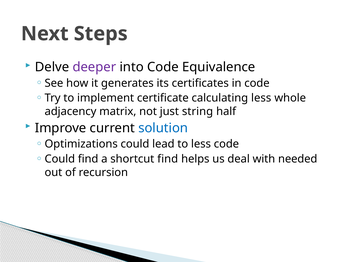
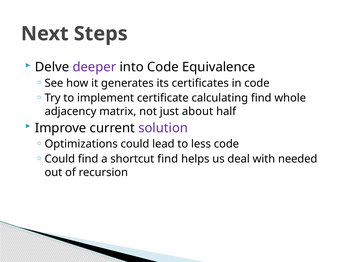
calculating less: less -> find
string: string -> about
solution colour: blue -> purple
